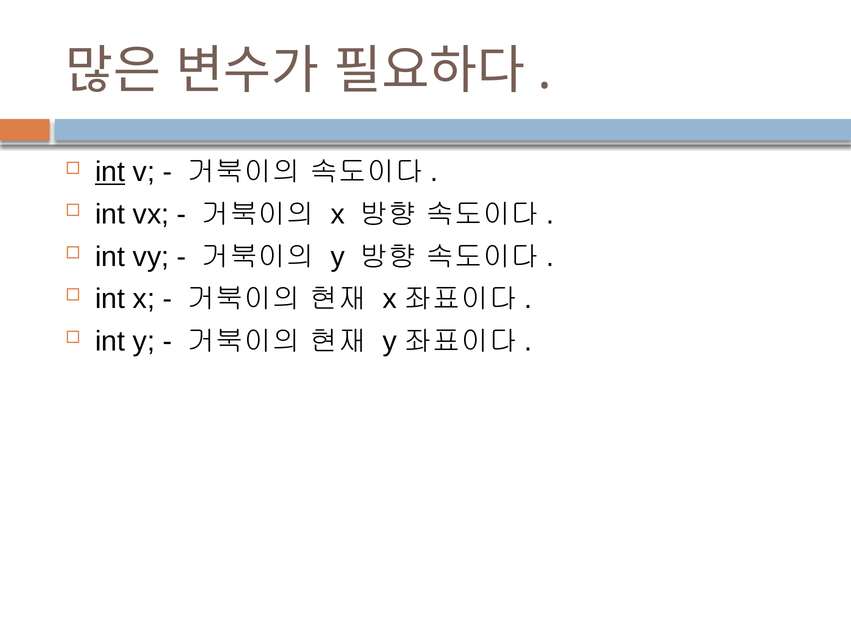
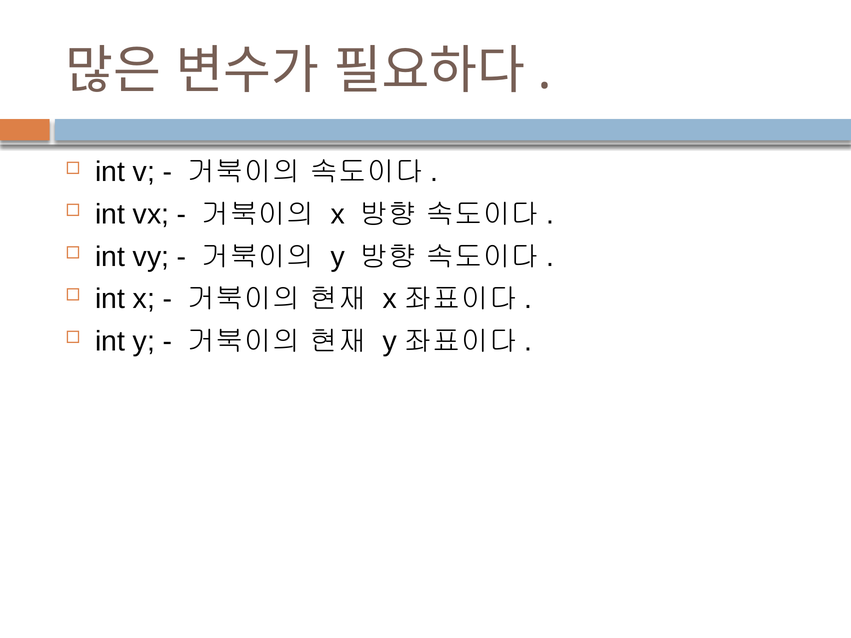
int at (110, 172) underline: present -> none
